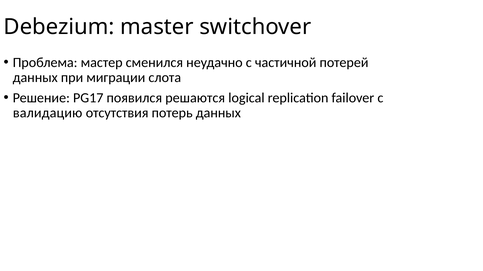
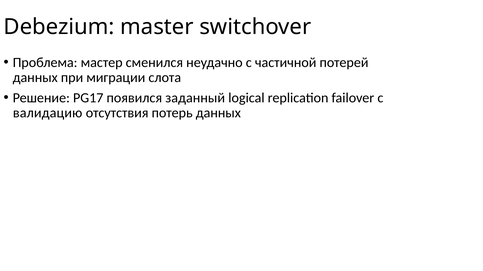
решаются: решаются -> заданный
